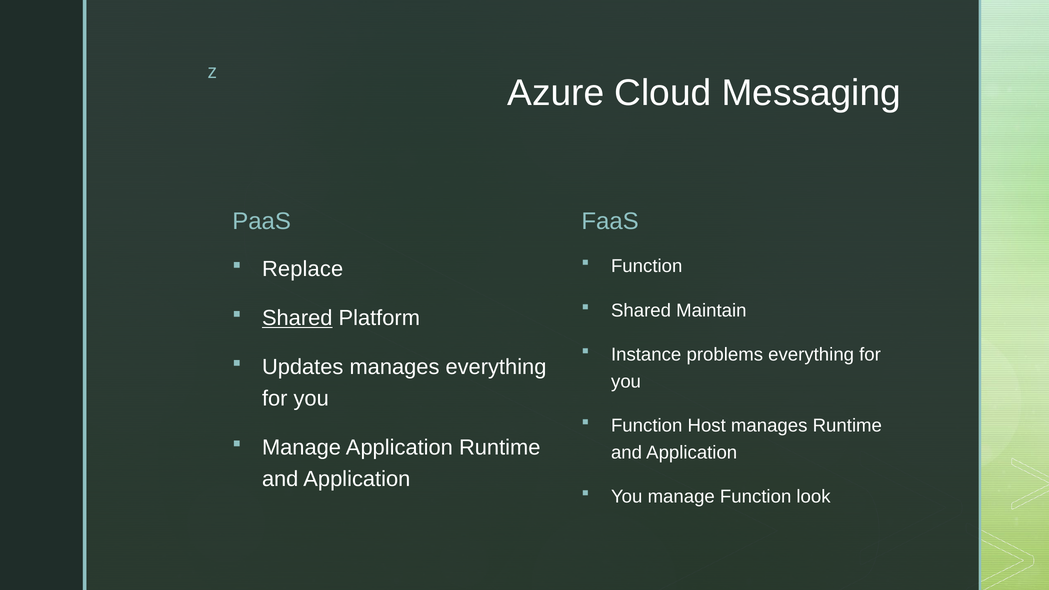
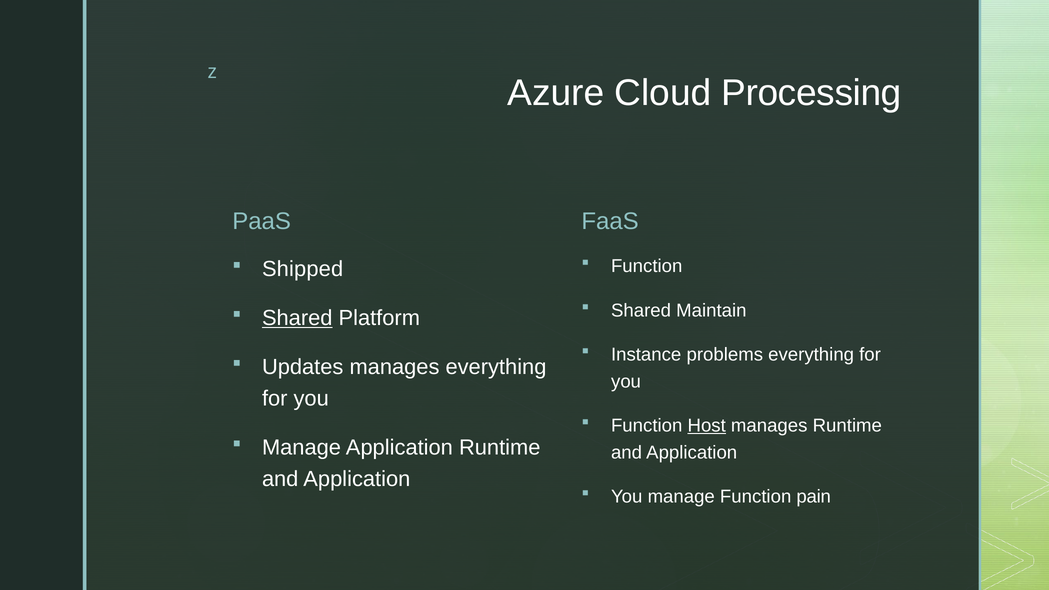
Messaging: Messaging -> Processing
Replace: Replace -> Shipped
Host underline: none -> present
look: look -> pain
